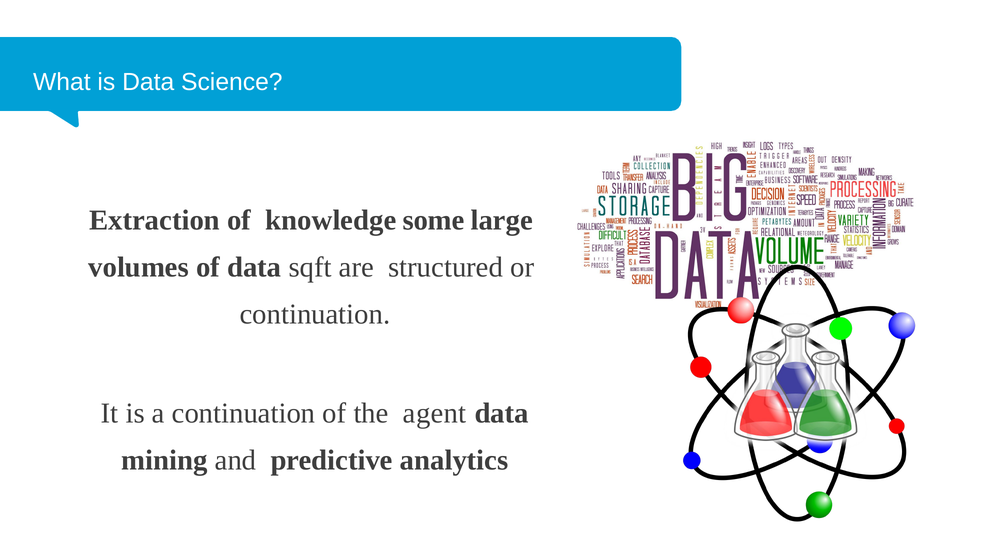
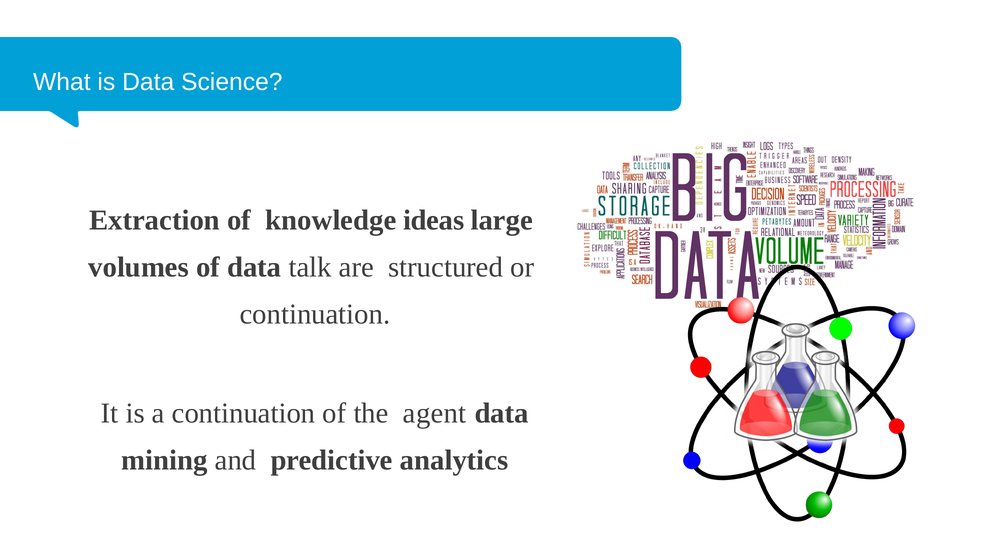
some: some -> ideas
sqft: sqft -> talk
